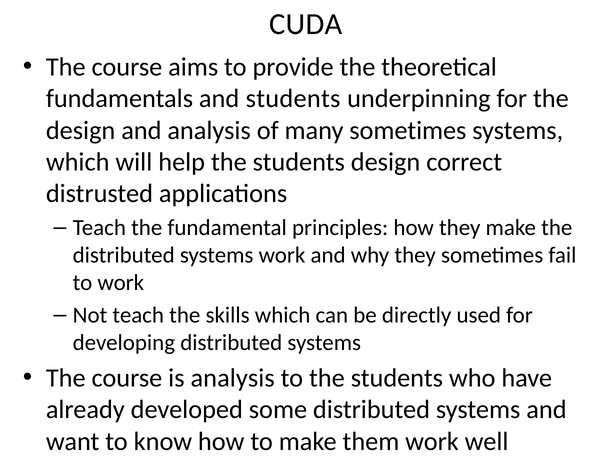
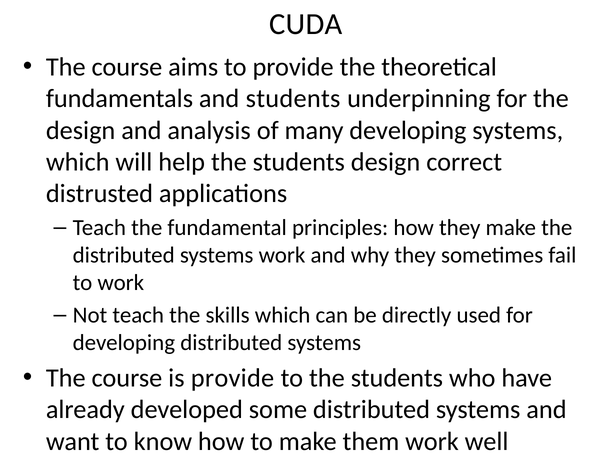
many sometimes: sometimes -> developing
is analysis: analysis -> provide
